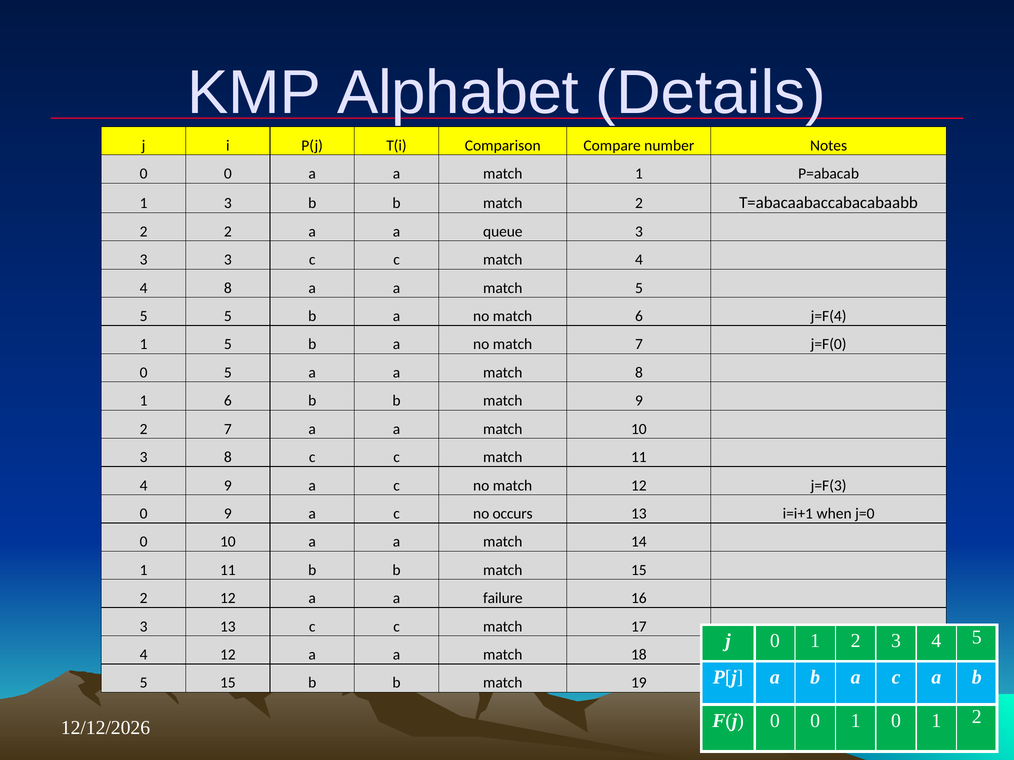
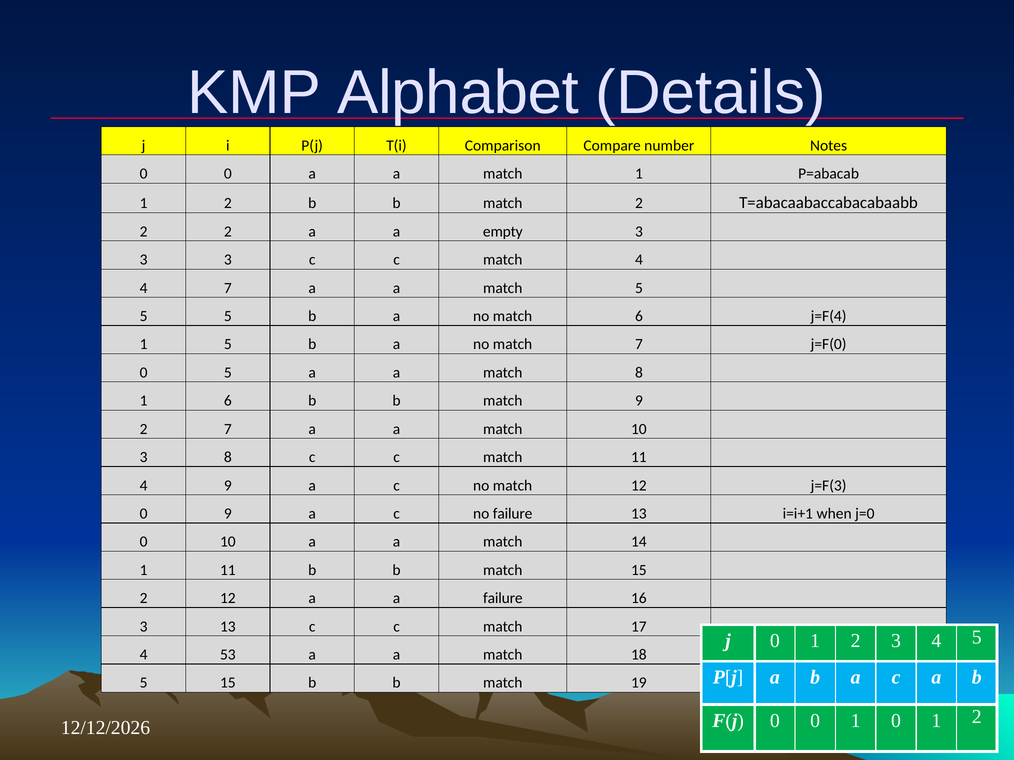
3 at (228, 203): 3 -> 2
queue: queue -> empty
4 8: 8 -> 7
no occurs: occurs -> failure
4 12: 12 -> 53
